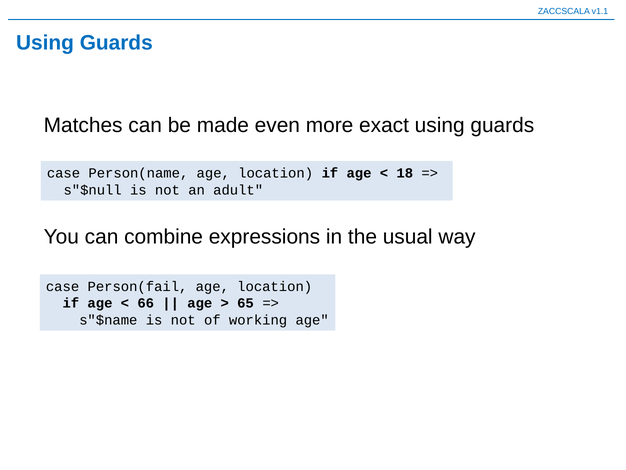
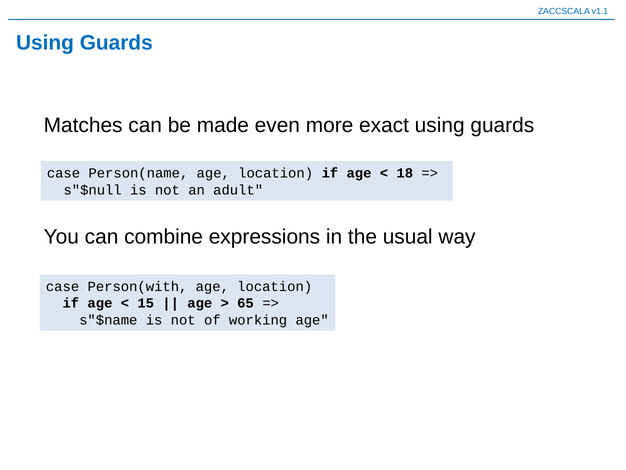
Person(fail: Person(fail -> Person(with
66: 66 -> 15
